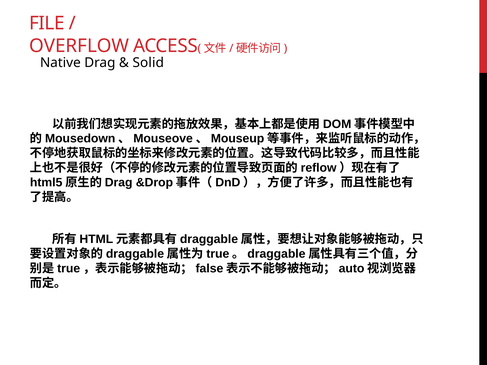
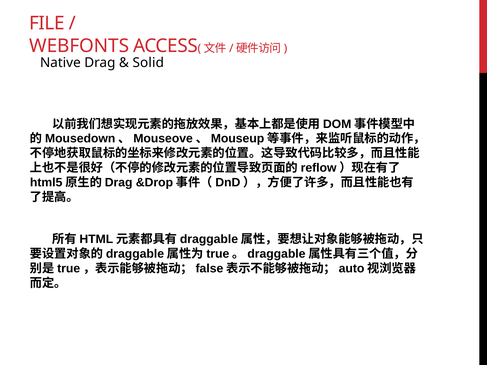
OVERFLOW: OVERFLOW -> WEBFONTS
